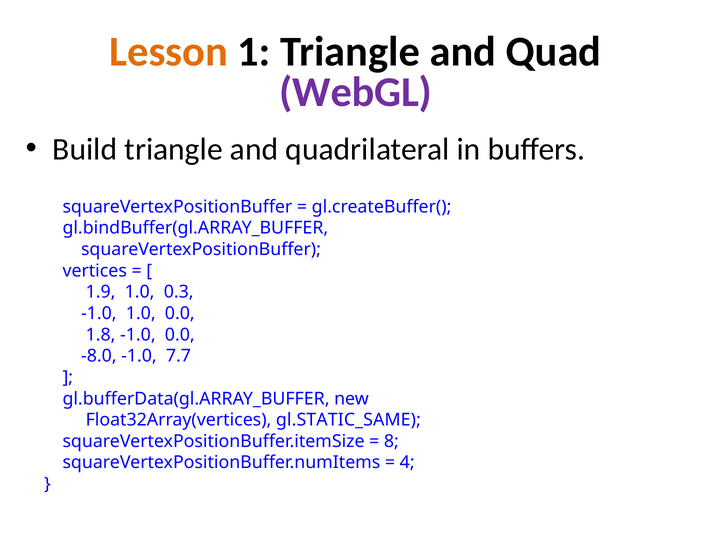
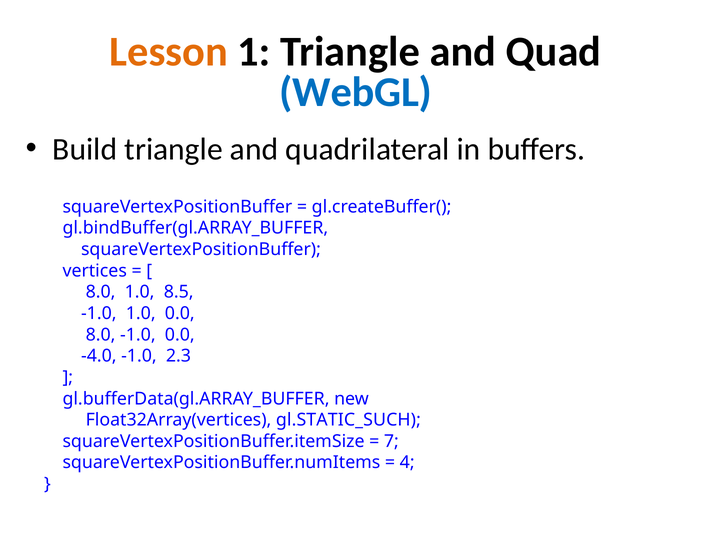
WebGL colour: purple -> blue
1.9 at (101, 292): 1.9 -> 8.0
0.3: 0.3 -> 8.5
1.8 at (101, 335): 1.8 -> 8.0
-8.0: -8.0 -> -4.0
7.7: 7.7 -> 2.3
gl.STATIC_SAME: gl.STATIC_SAME -> gl.STATIC_SUCH
8: 8 -> 7
